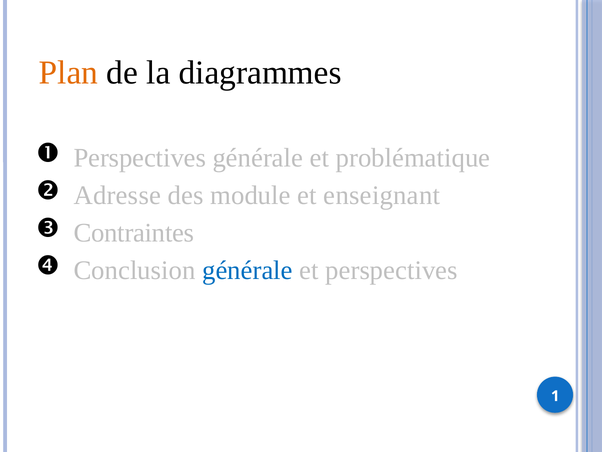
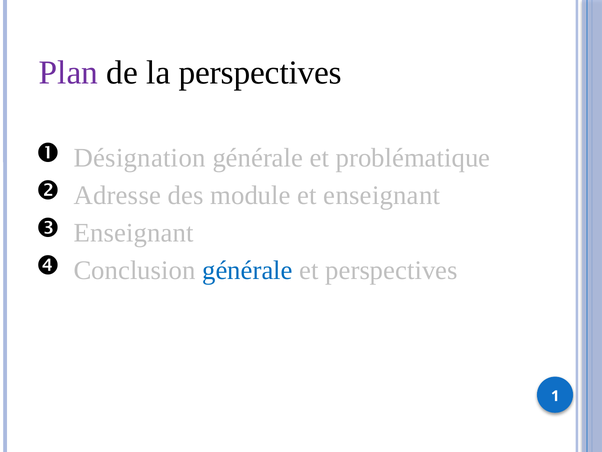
Plan colour: orange -> purple
la diagrammes: diagrammes -> perspectives
Perspectives at (140, 158): Perspectives -> Désignation
Contraintes at (134, 233): Contraintes -> Enseignant
